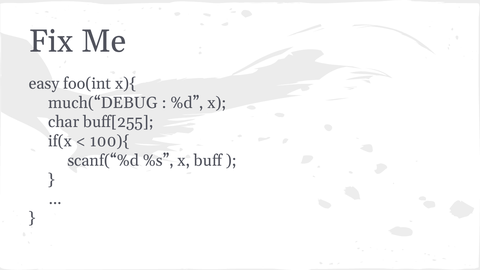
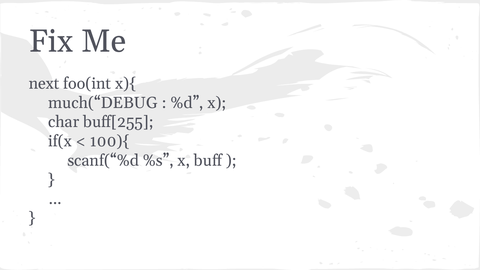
easy: easy -> next
